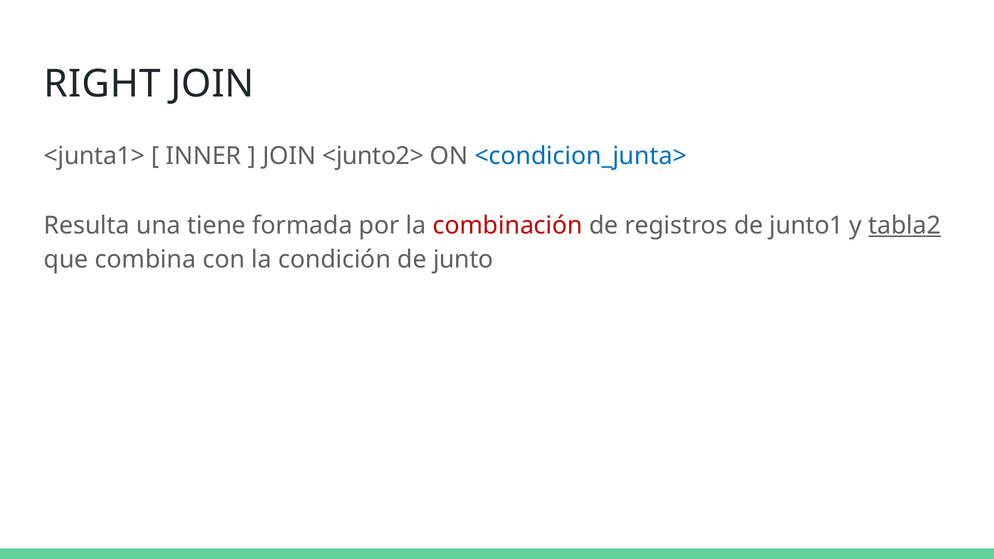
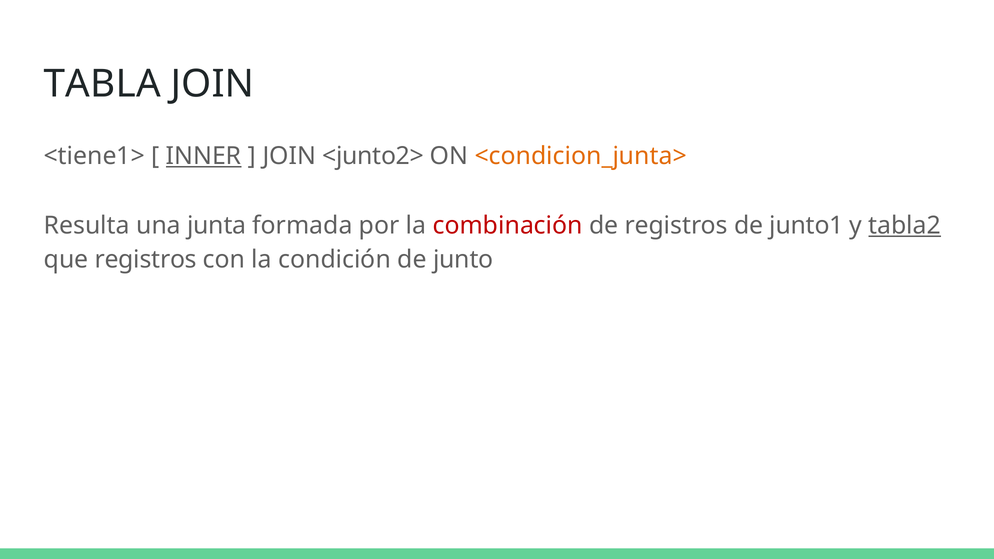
RIGHT: RIGHT -> TABLA
<junta1>: <junta1> -> <tiene1>
INNER underline: none -> present
<condicion_junta> colour: blue -> orange
tiene: tiene -> junta
que combina: combina -> registros
